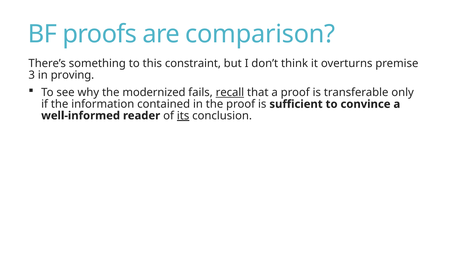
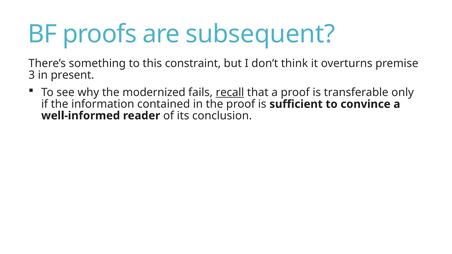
comparison: comparison -> subsequent
proving: proving -> present
its underline: present -> none
